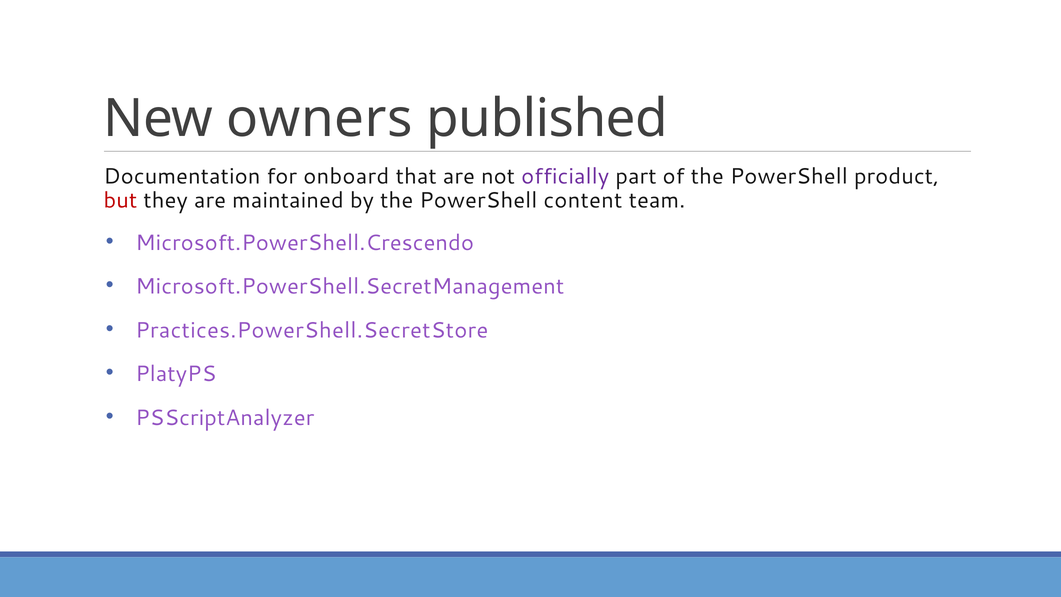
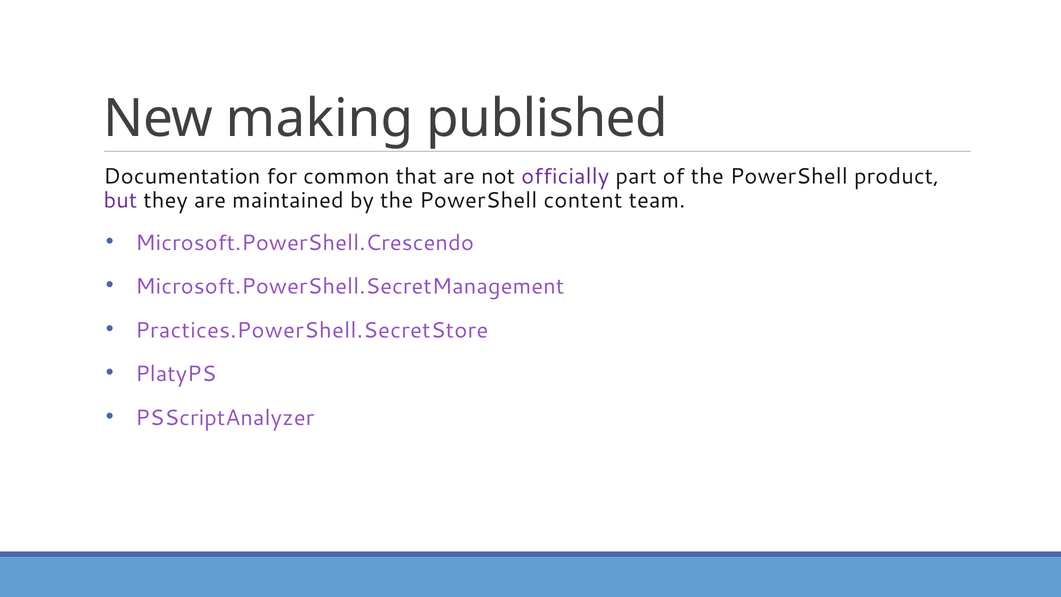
owners: owners -> making
onboard: onboard -> common
but colour: red -> purple
